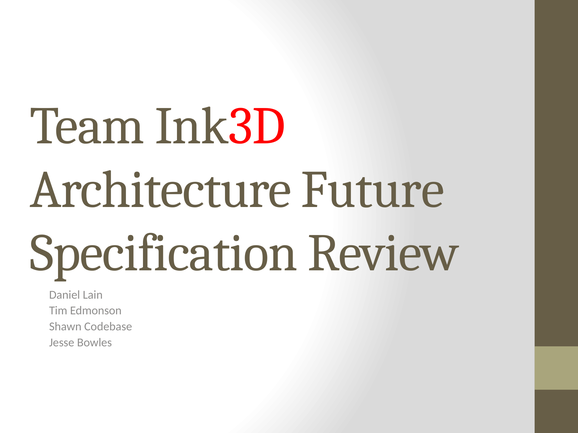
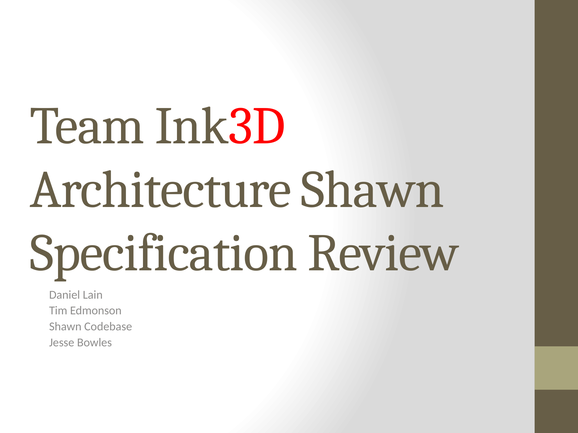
Architecture Future: Future -> Shawn
